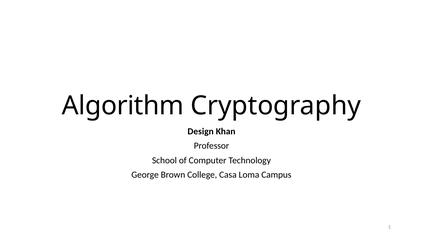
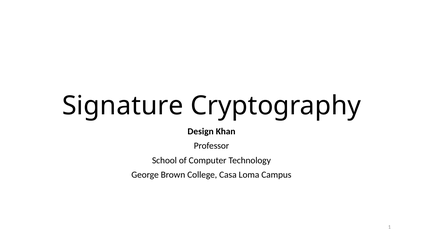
Algorithm: Algorithm -> Signature
